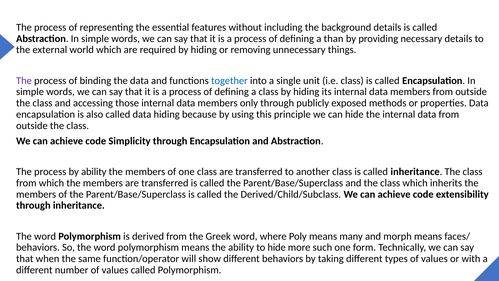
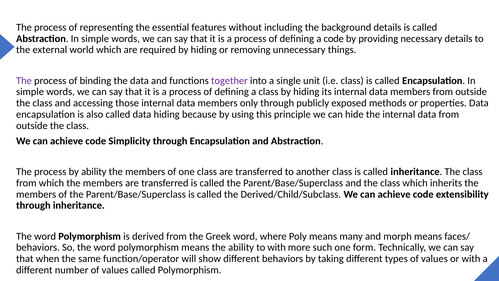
a than: than -> code
together colour: blue -> purple
to hide: hide -> with
